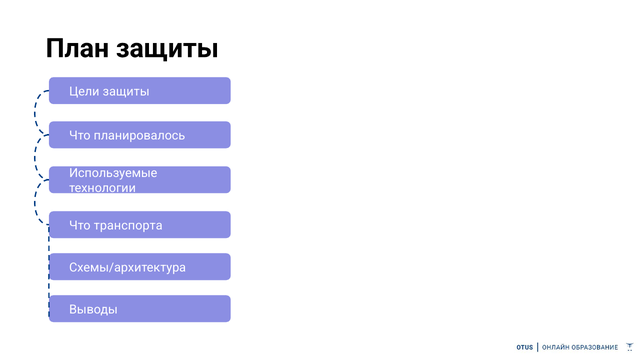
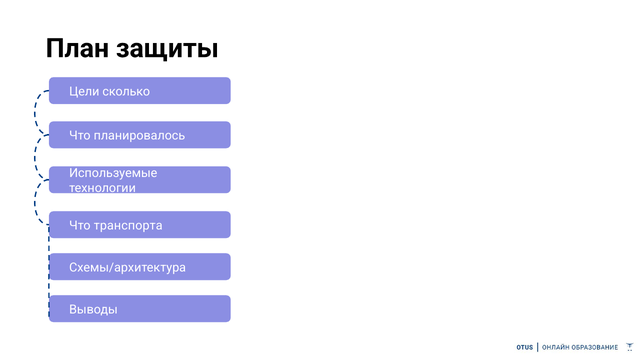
Цели защиты: защиты -> сколько
